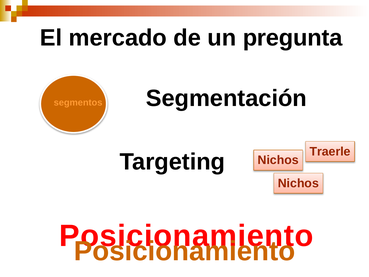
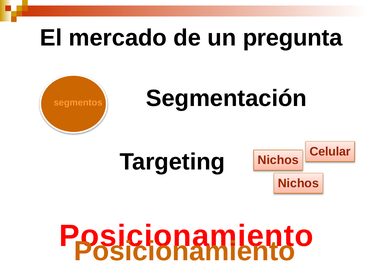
Traerle: Traerle -> Celular
